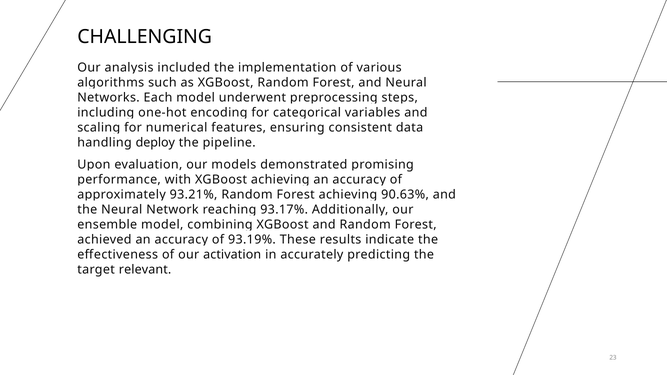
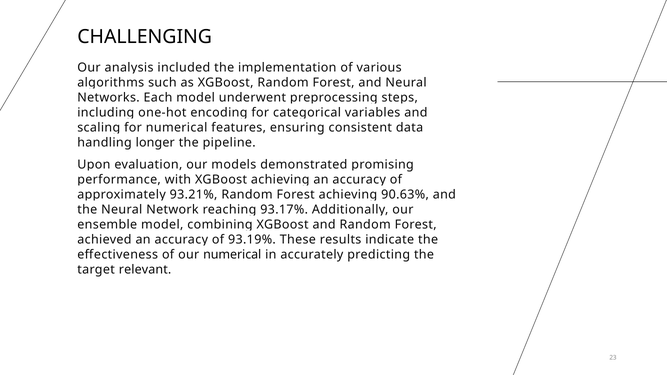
deploy: deploy -> longer
our activation: activation -> numerical
